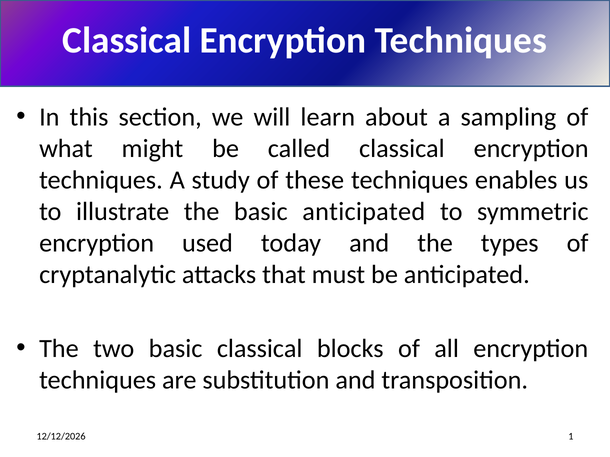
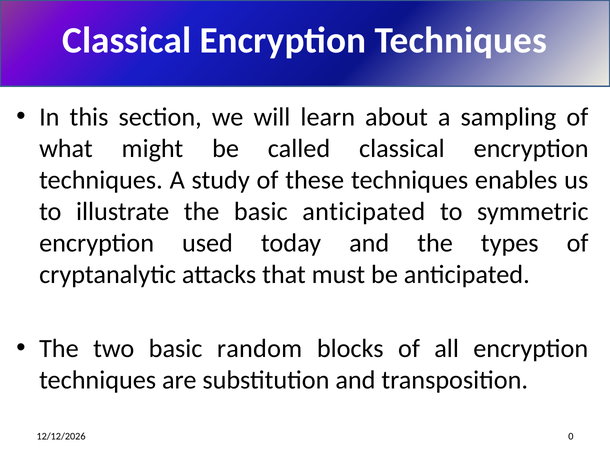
basic classical: classical -> random
1: 1 -> 0
